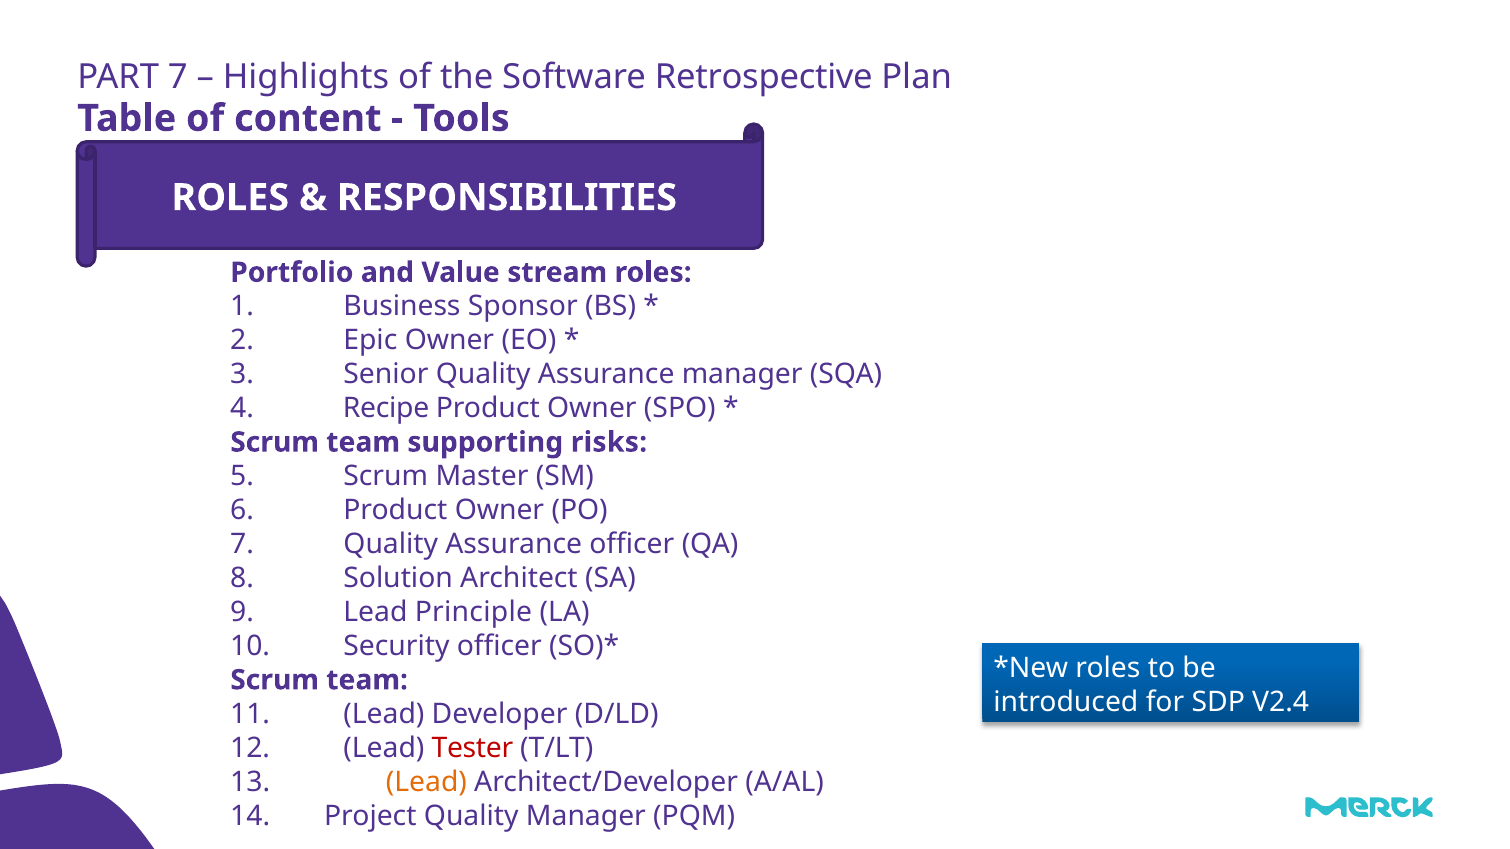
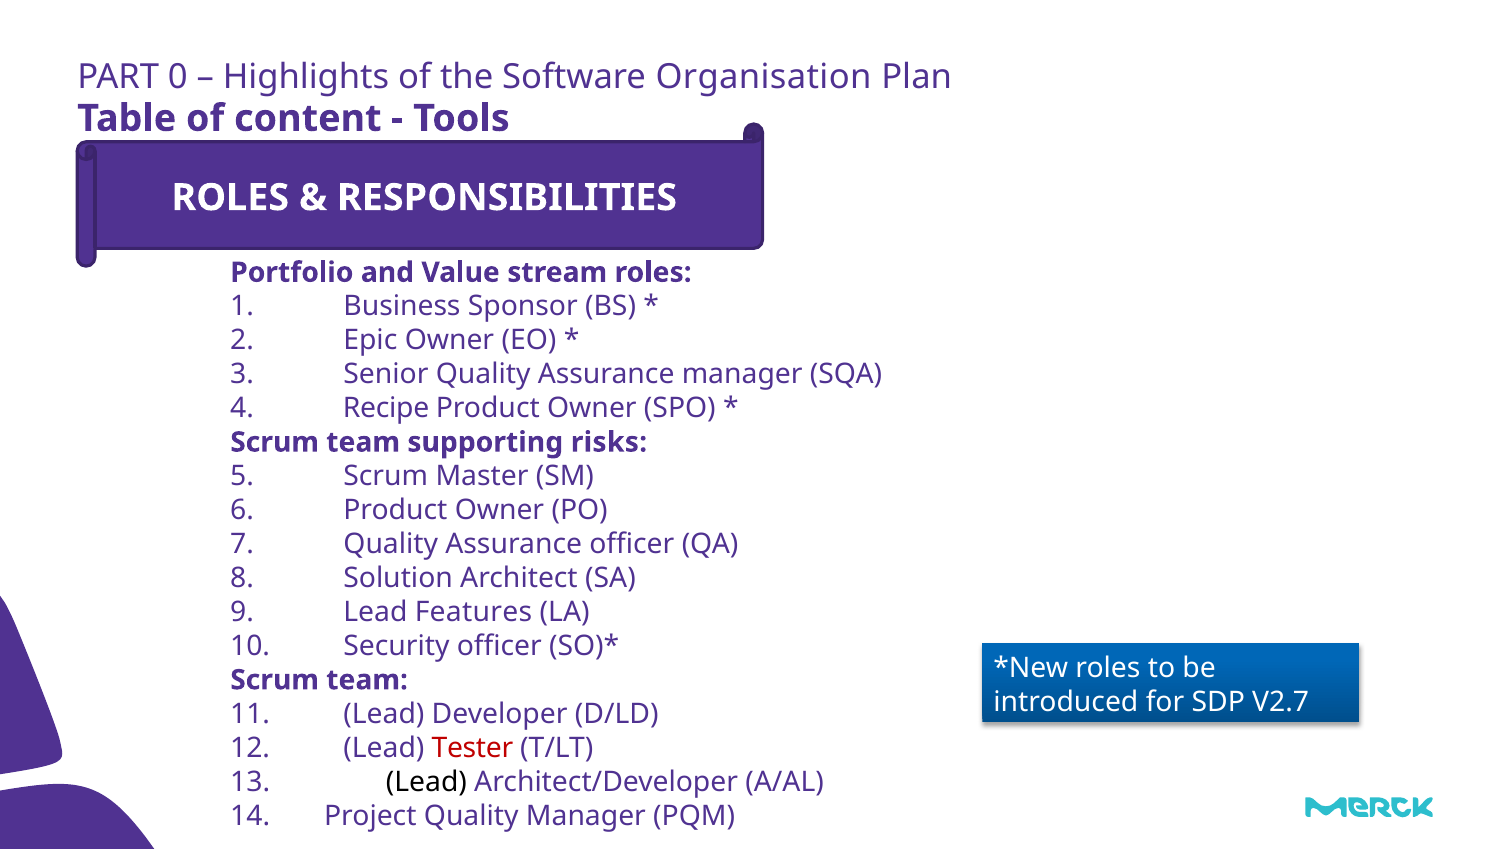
PART 7: 7 -> 0
Retrospective: Retrospective -> Organisation
Principle: Principle -> Features
V2.4: V2.4 -> V2.7
Lead at (426, 782) colour: orange -> black
